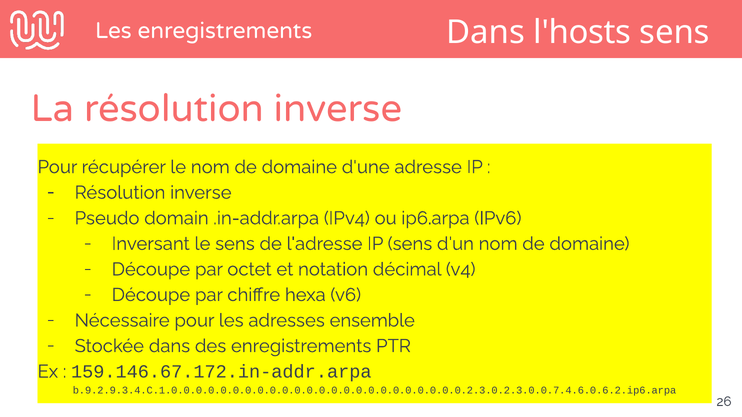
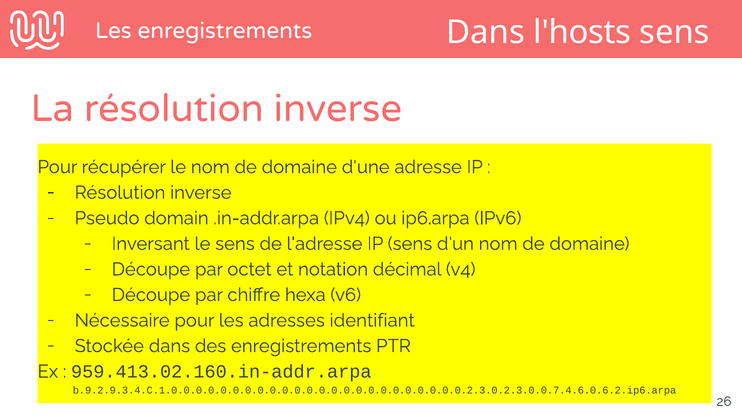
ensemble: ensemble -> identifiant
159.146.67.172.in-addr.arpa: 159.146.67.172.in-addr.arpa -> 959.413.02.160.in-addr.arpa
